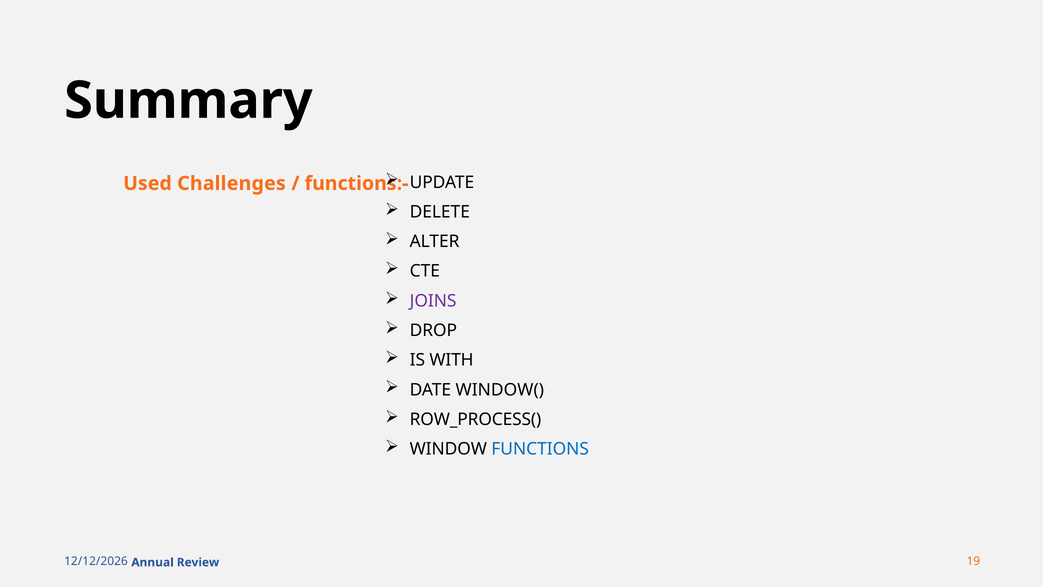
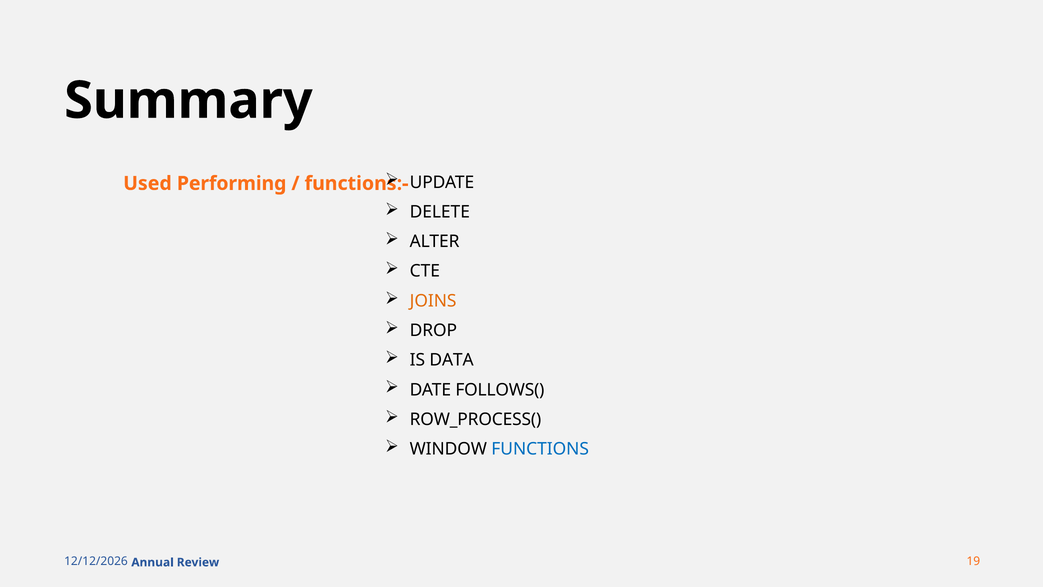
Challenges: Challenges -> Performing
JOINS colour: purple -> orange
WITH: WITH -> DATA
WINDOW(: WINDOW( -> FOLLOWS(
